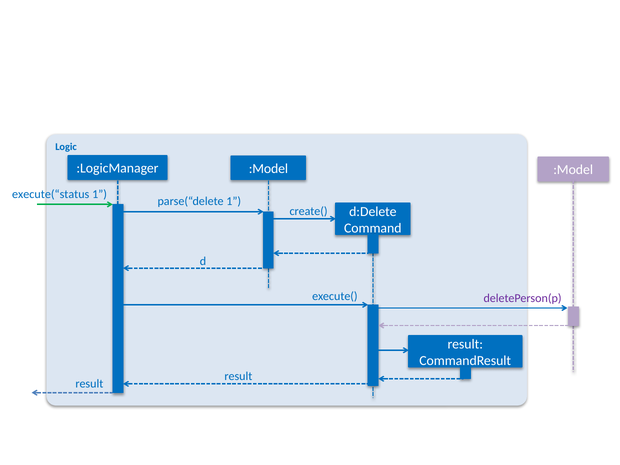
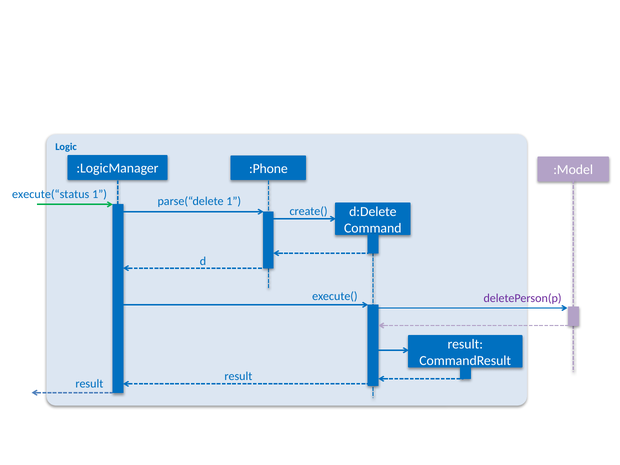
:LogicManager :Model: :Model -> :Phone
